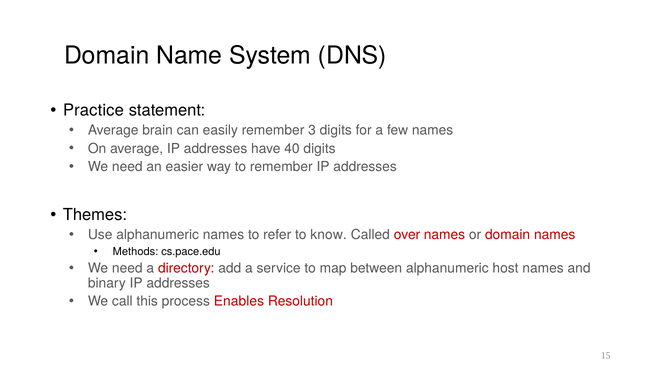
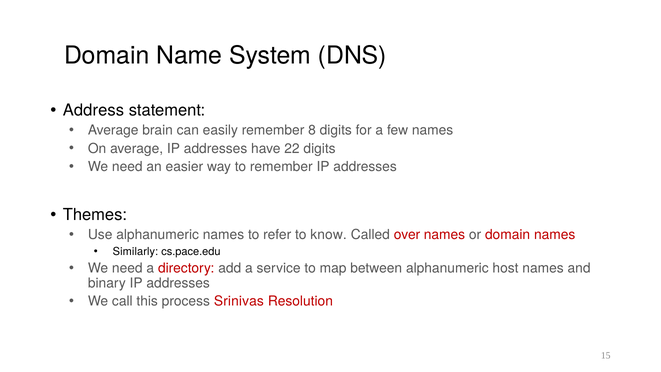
Practice: Practice -> Address
3: 3 -> 8
40: 40 -> 22
Methods: Methods -> Similarly
Enables: Enables -> Srinivas
